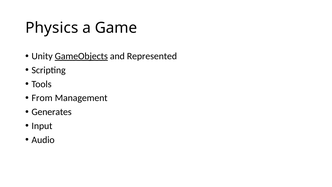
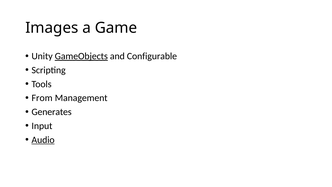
Physics: Physics -> Images
Represented: Represented -> Configurable
Audio underline: none -> present
